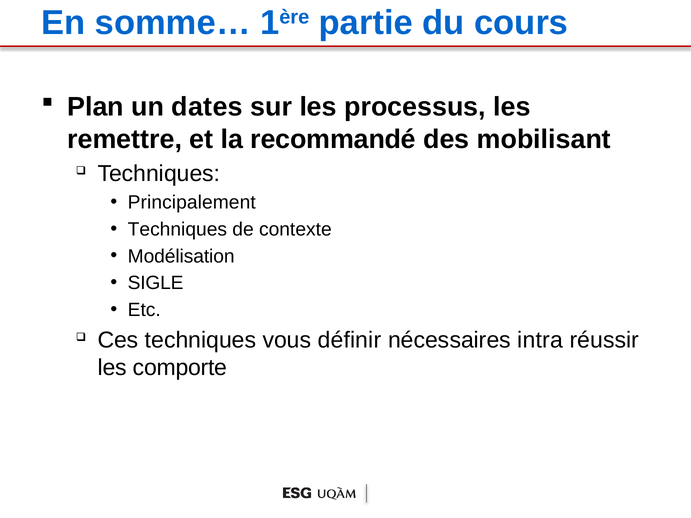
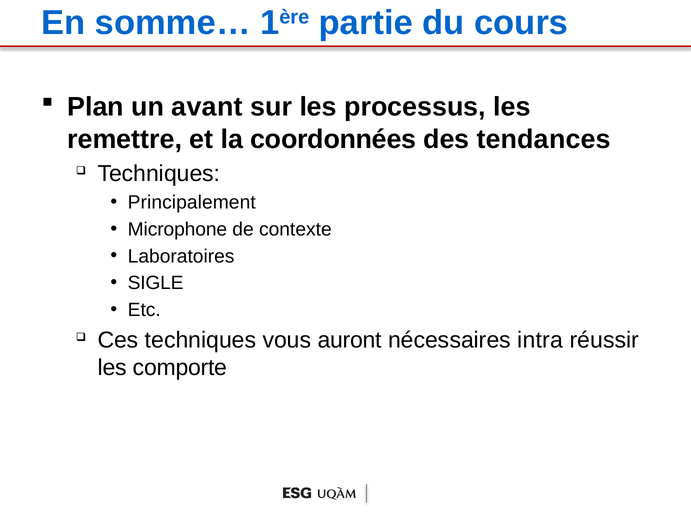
dates: dates -> avant
recommandé: recommandé -> coordonnées
mobilisant: mobilisant -> tendances
Techniques at (177, 229): Techniques -> Microphone
Modélisation: Modélisation -> Laboratoires
définir: définir -> auront
